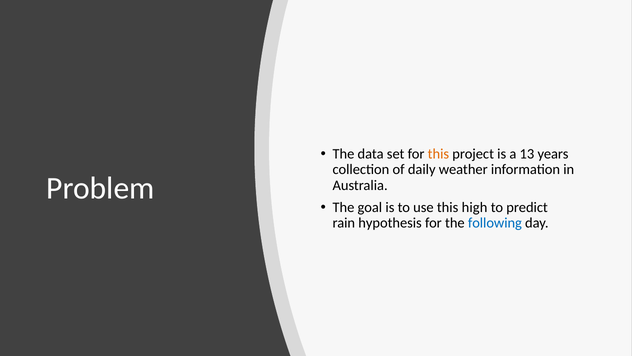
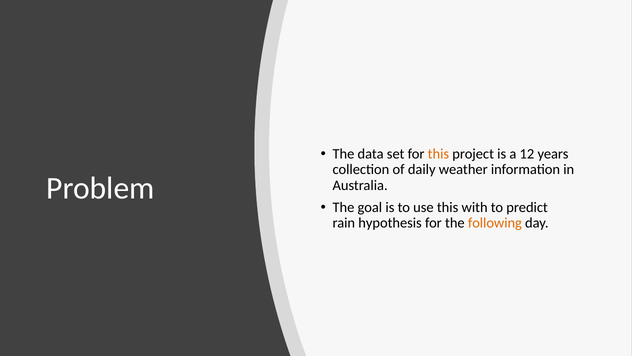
13: 13 -> 12
high: high -> with
following colour: blue -> orange
